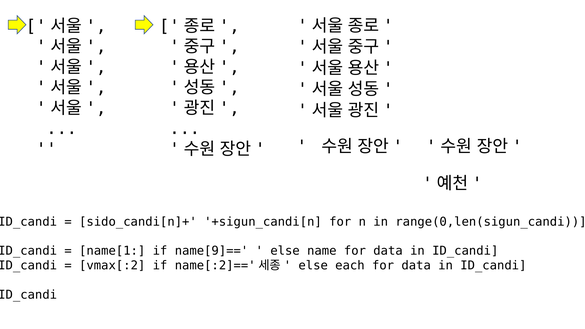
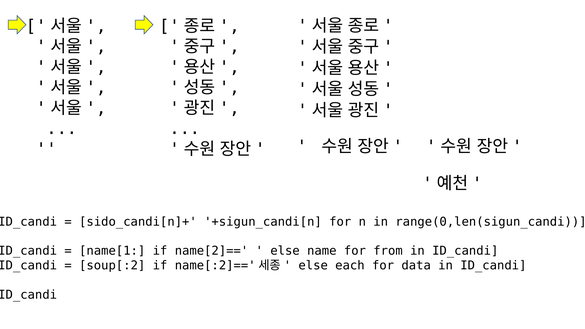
name[9]==: name[9]== -> name[2]==
name for data: data -> from
vmax[:2: vmax[:2 -> soup[:2
